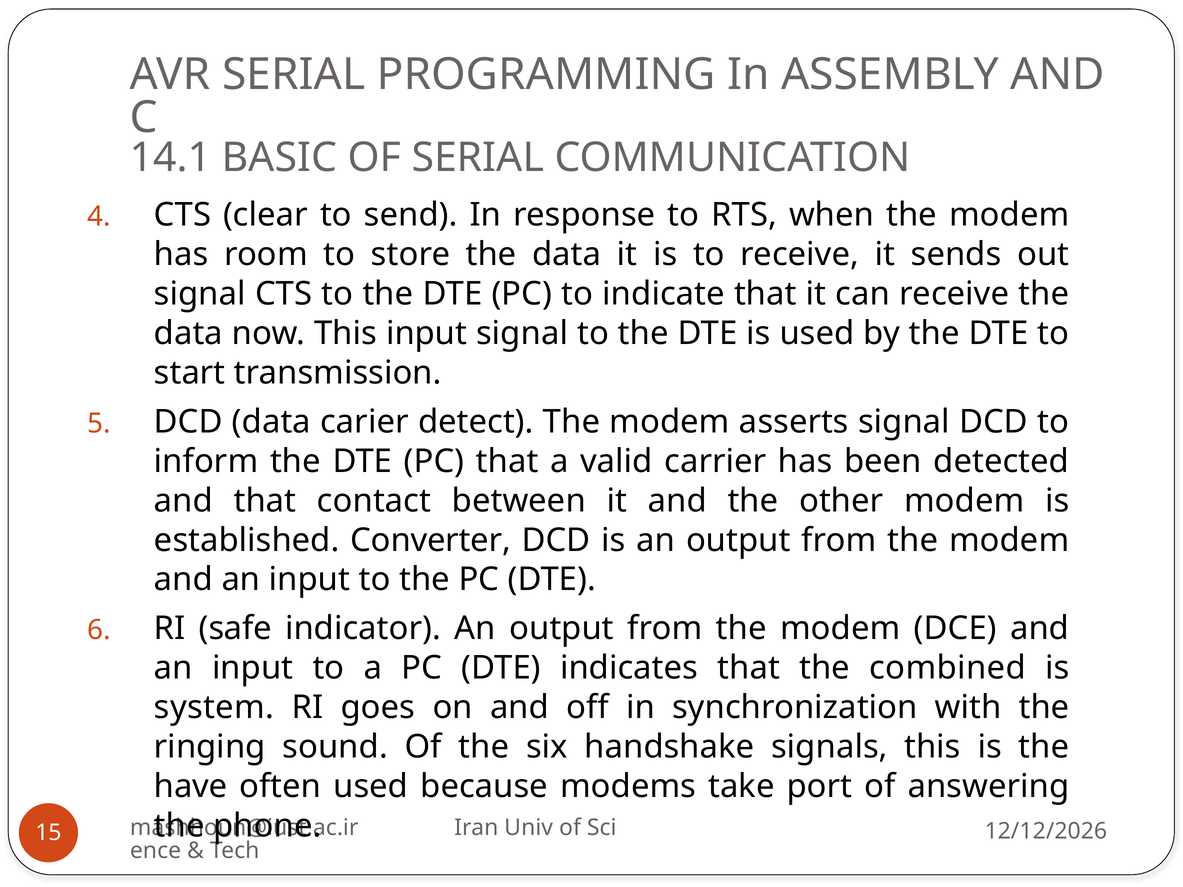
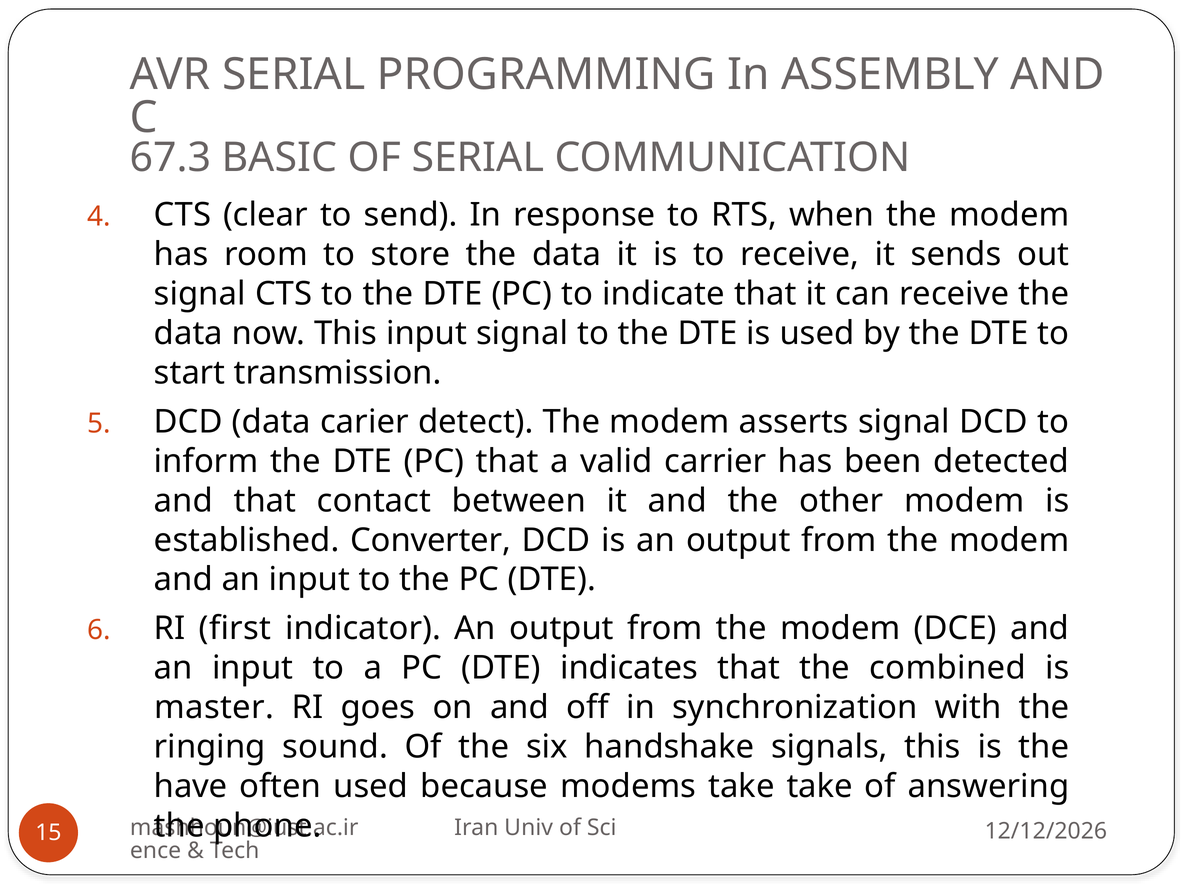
14.1: 14.1 -> 67.3
safe: safe -> first
system: system -> master
take port: port -> take
